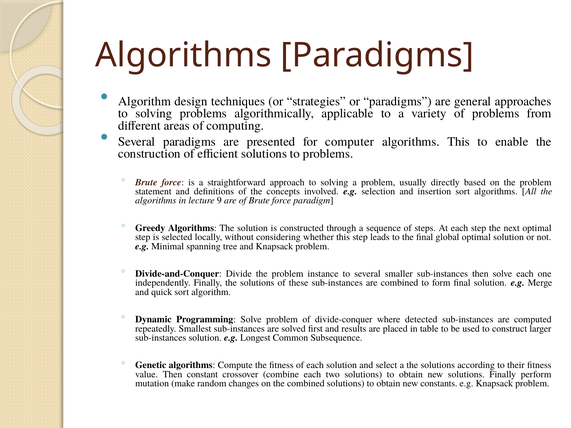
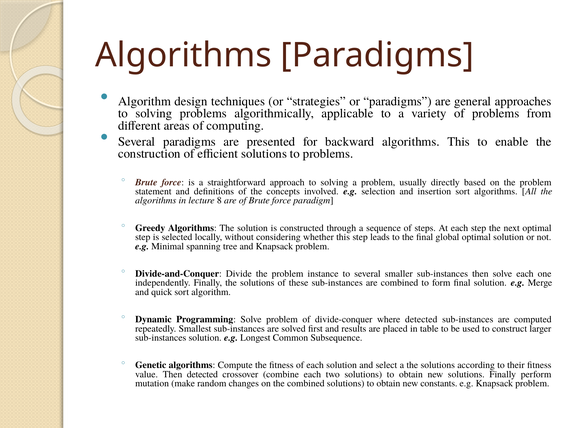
computer: computer -> backward
9: 9 -> 8
Then constant: constant -> detected
